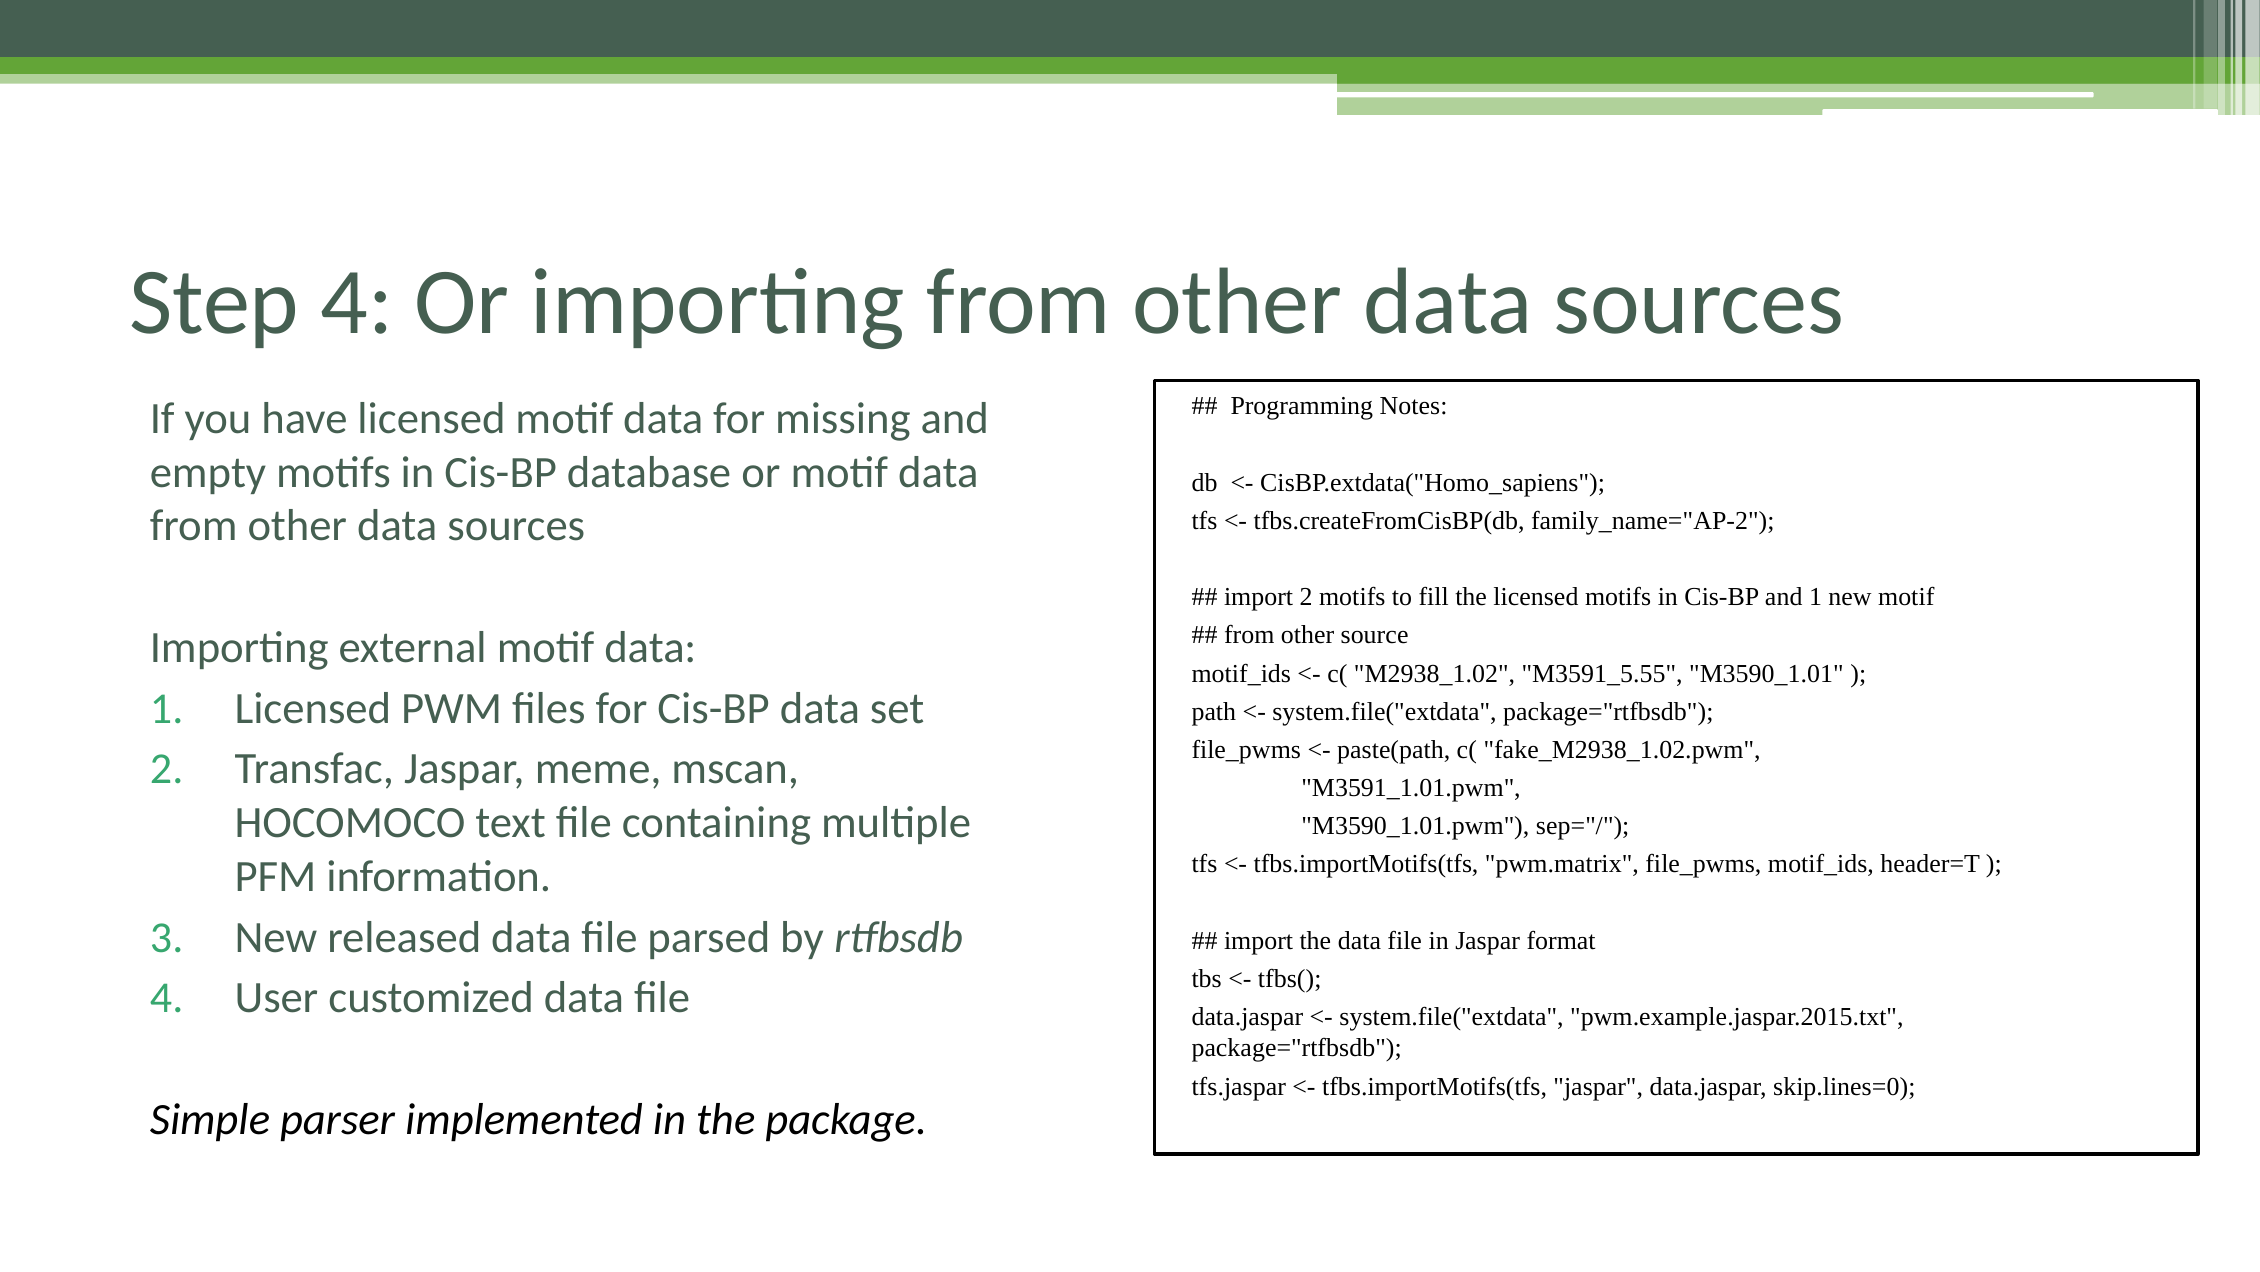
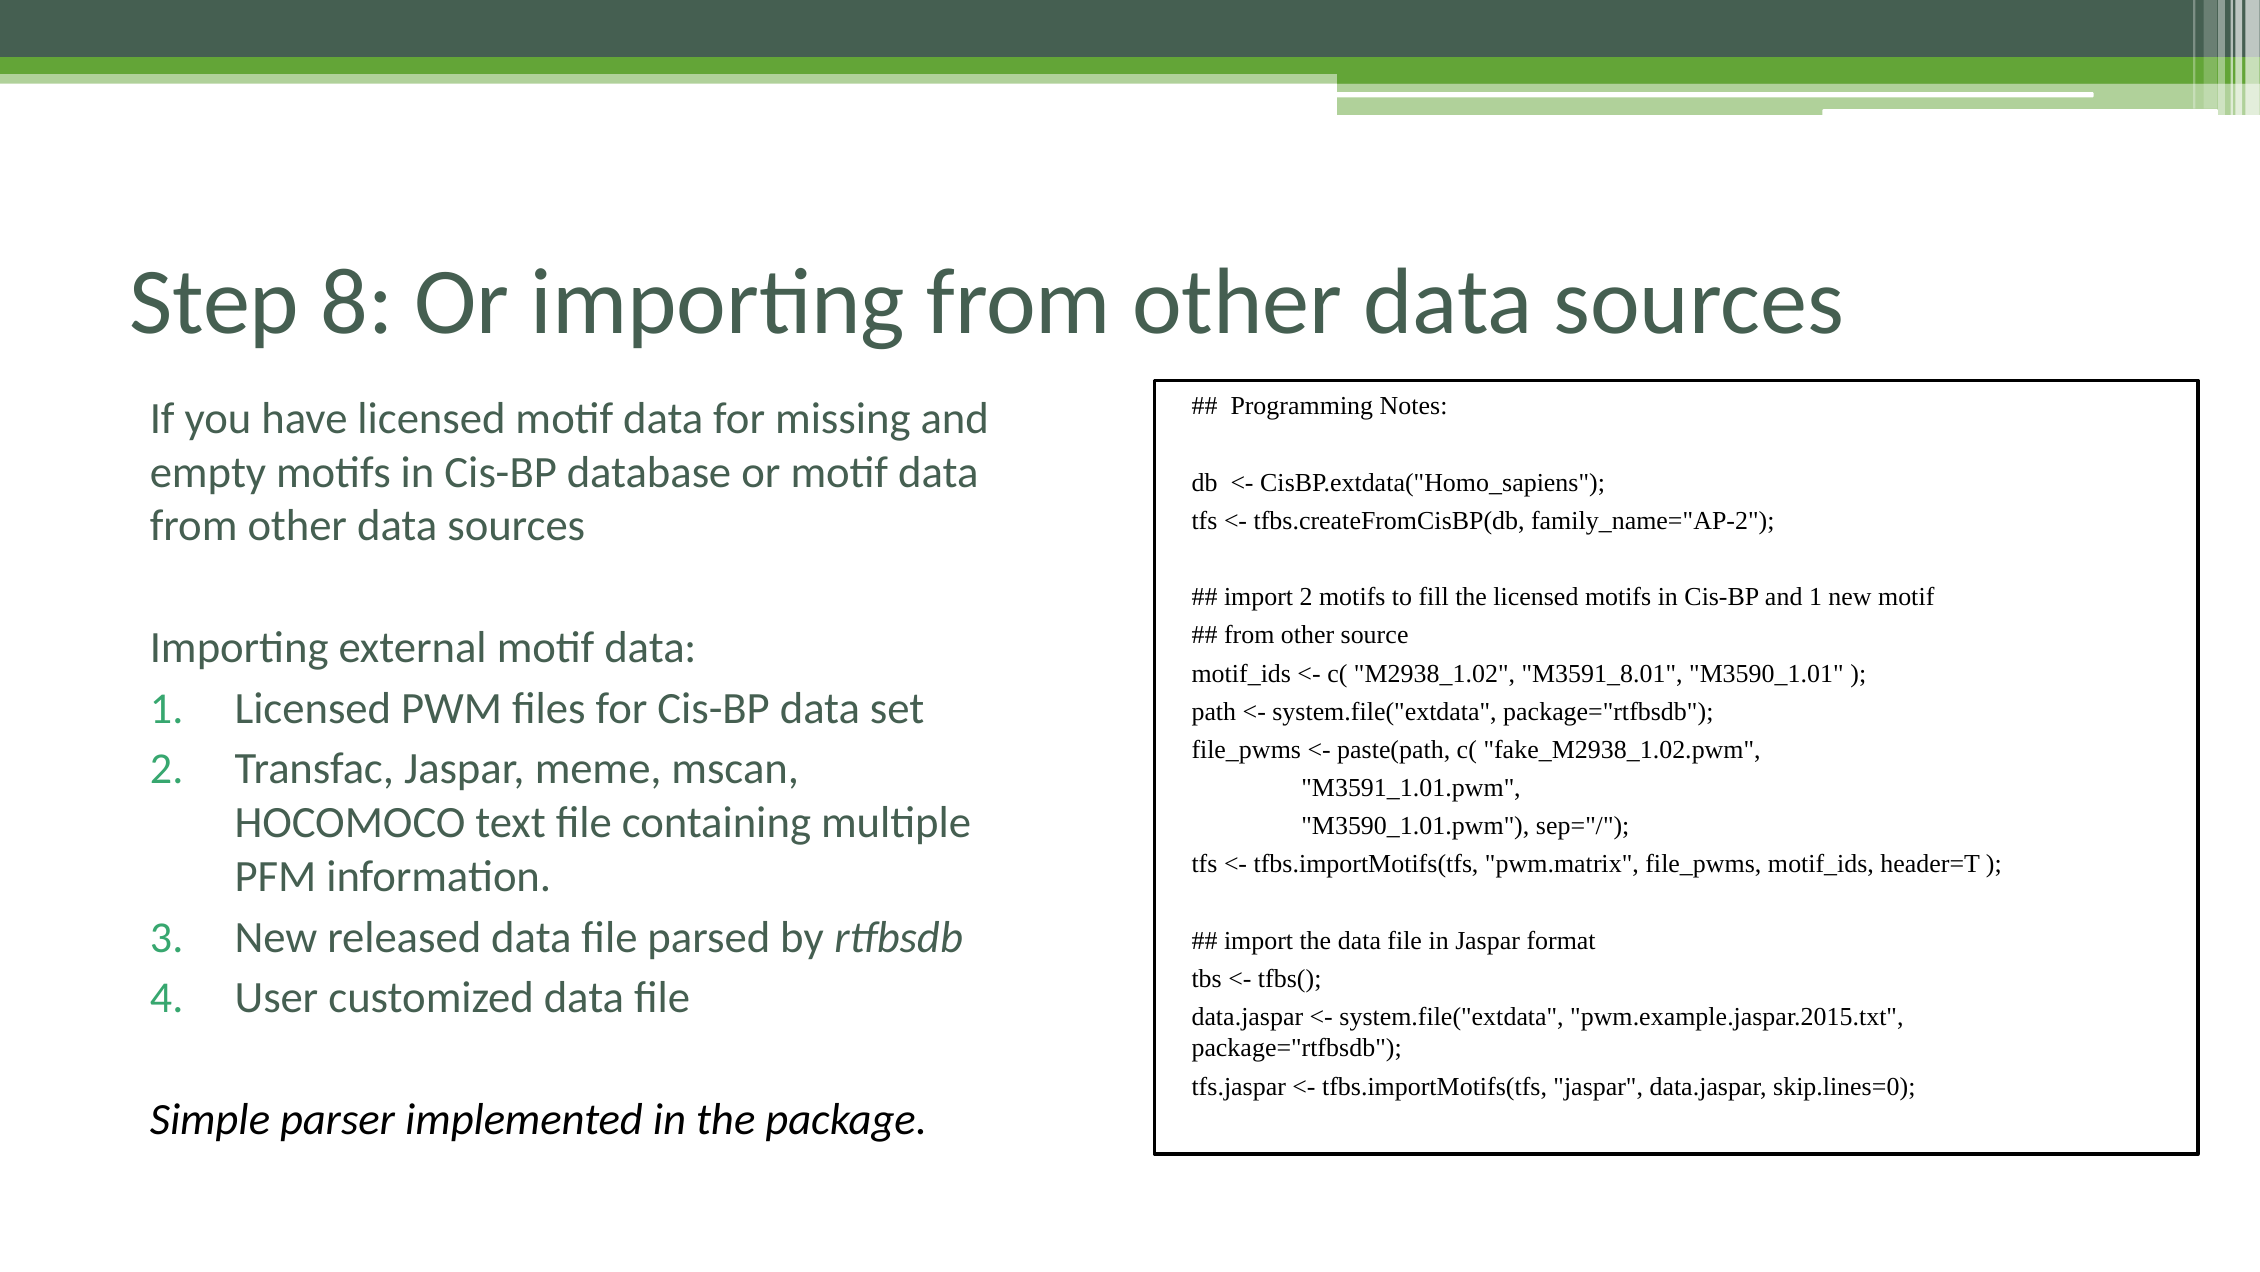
Step 4: 4 -> 8
M3591_5.55: M3591_5.55 -> M3591_8.01
